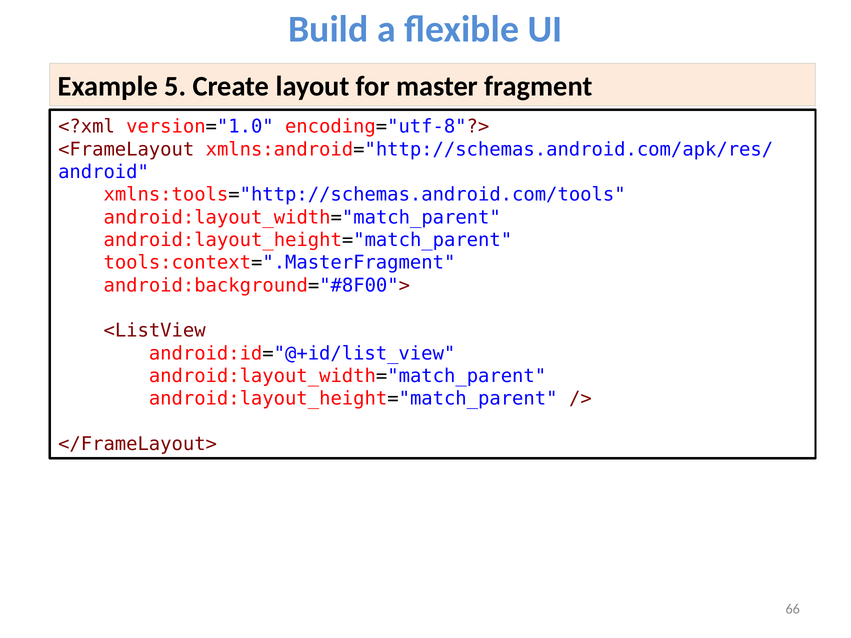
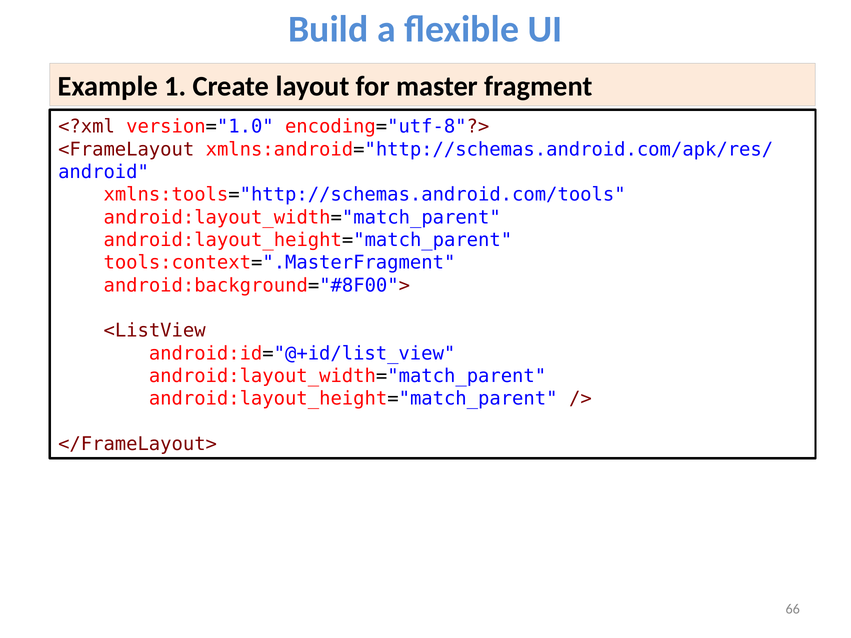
5: 5 -> 1
